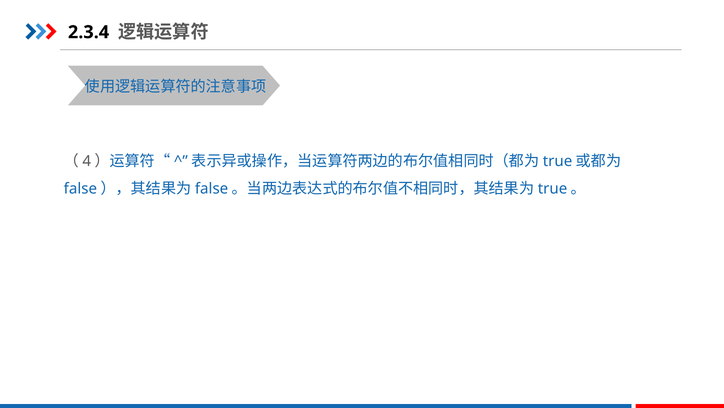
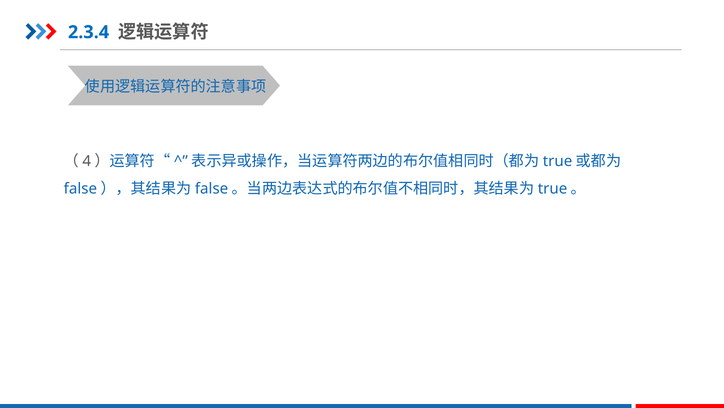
2.3.4 colour: black -> blue
